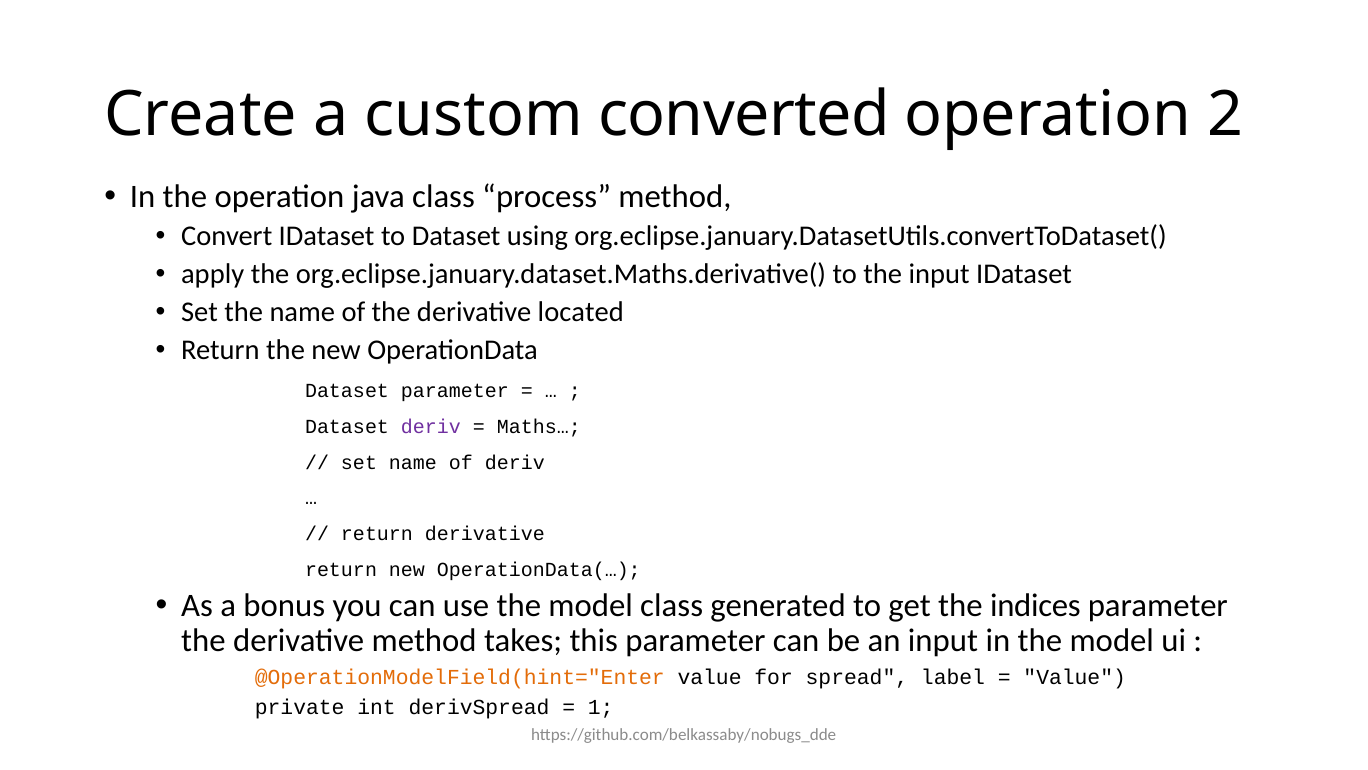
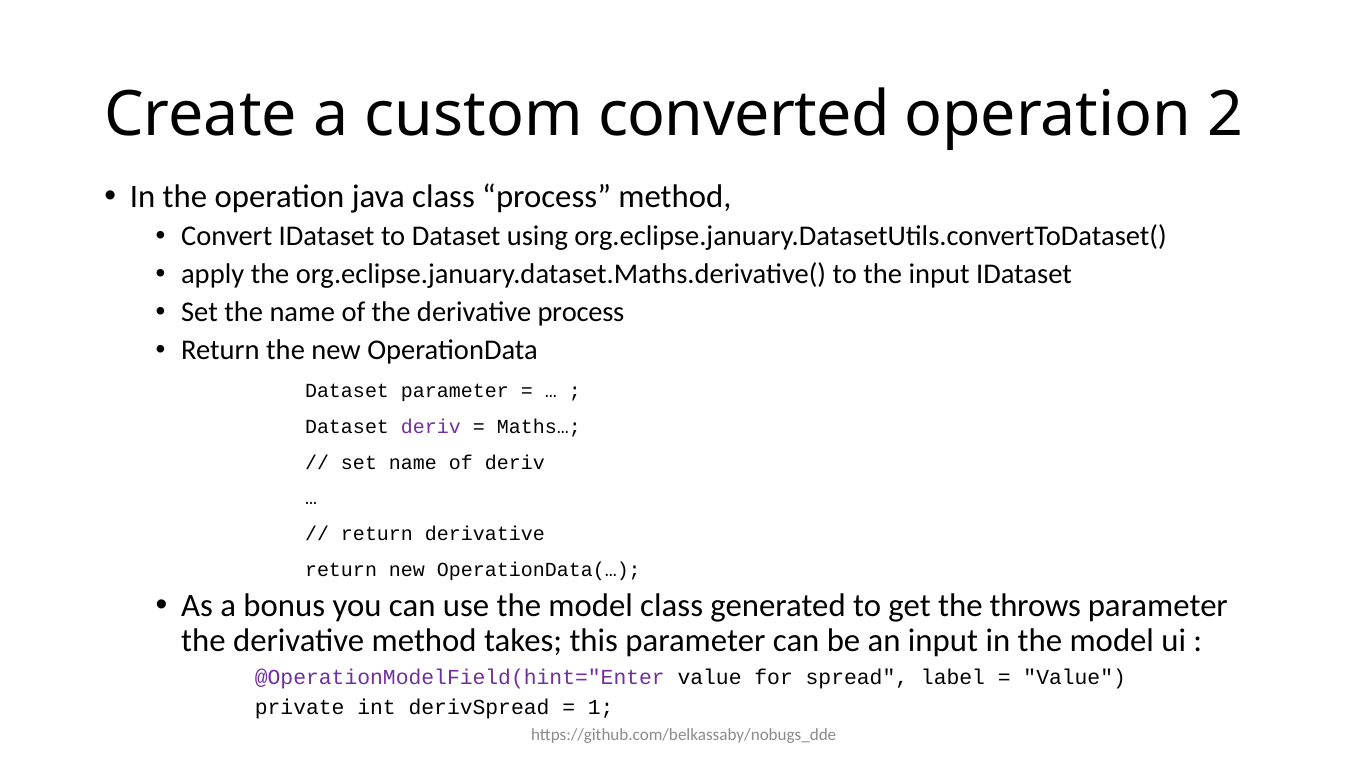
derivative located: located -> process
indices: indices -> throws
@OperationModelField(hint="Enter colour: orange -> purple
